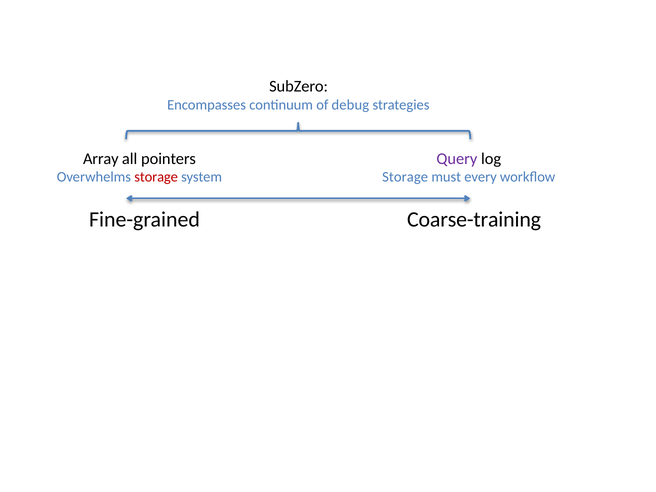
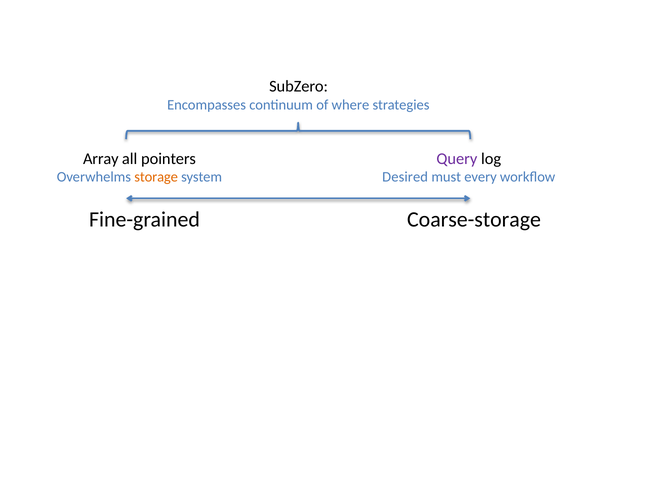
debug: debug -> where
storage at (156, 177) colour: red -> orange
Storage at (405, 177): Storage -> Desired
Coarse-training: Coarse-training -> Coarse-storage
